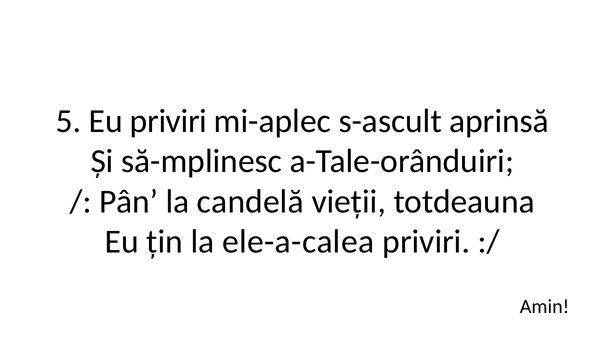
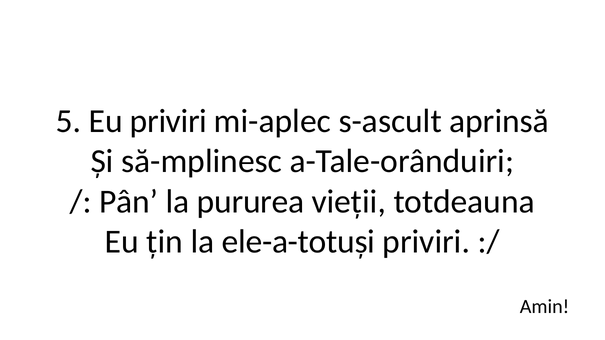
candelă: candelă -> pururea
ele-a-calea: ele-a-calea -> ele-a-totuși
